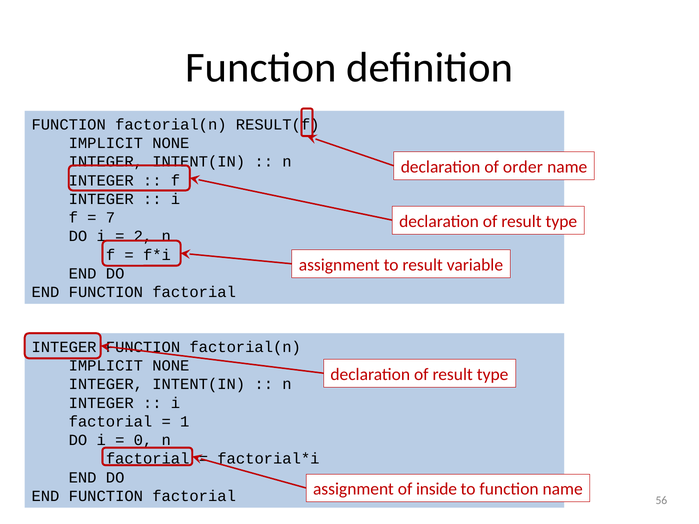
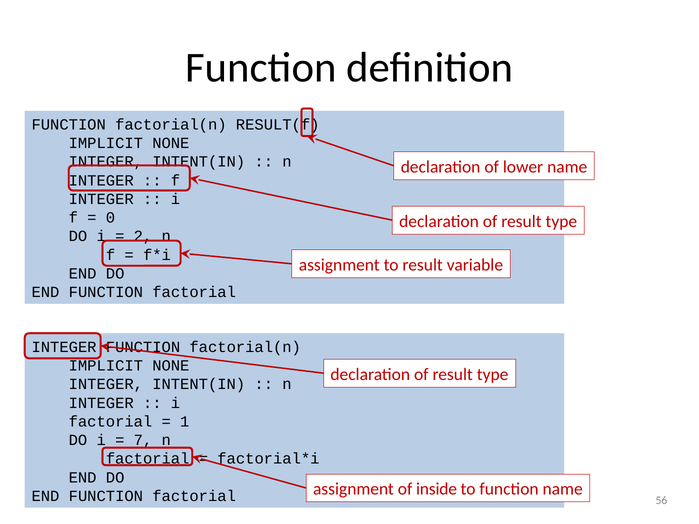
order: order -> lower
7: 7 -> 0
0: 0 -> 7
